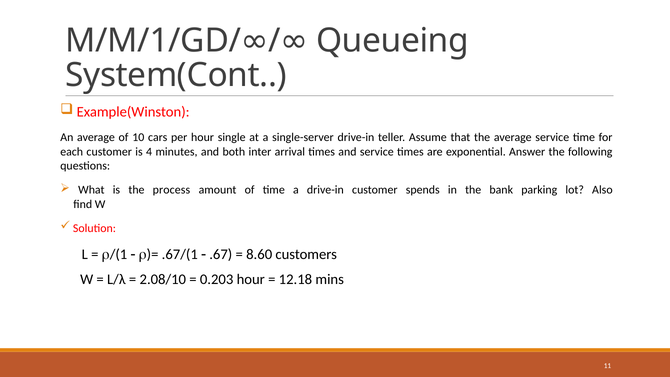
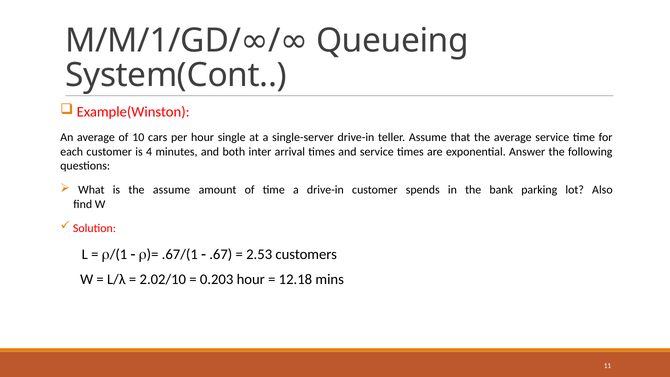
the process: process -> assume
8.60: 8.60 -> 2.53
2.08/10: 2.08/10 -> 2.02/10
